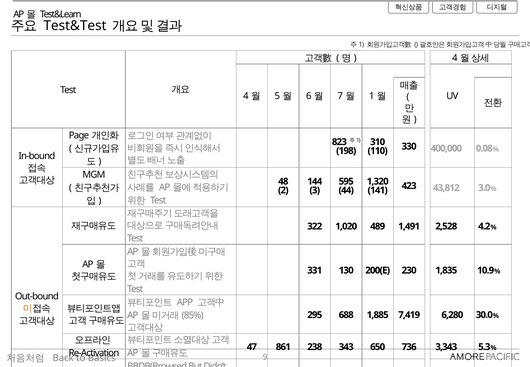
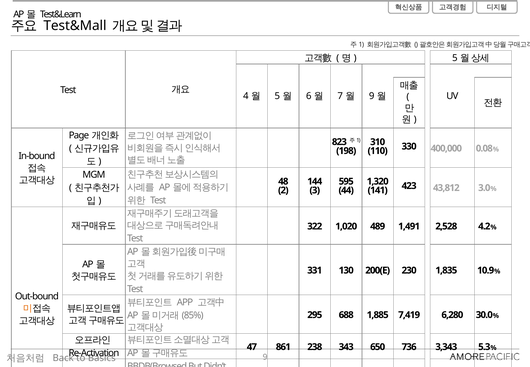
Test&Test: Test&Test -> Test&Mall
4 at (455, 58): 4 -> 5
1 at (372, 96): 1 -> 9
